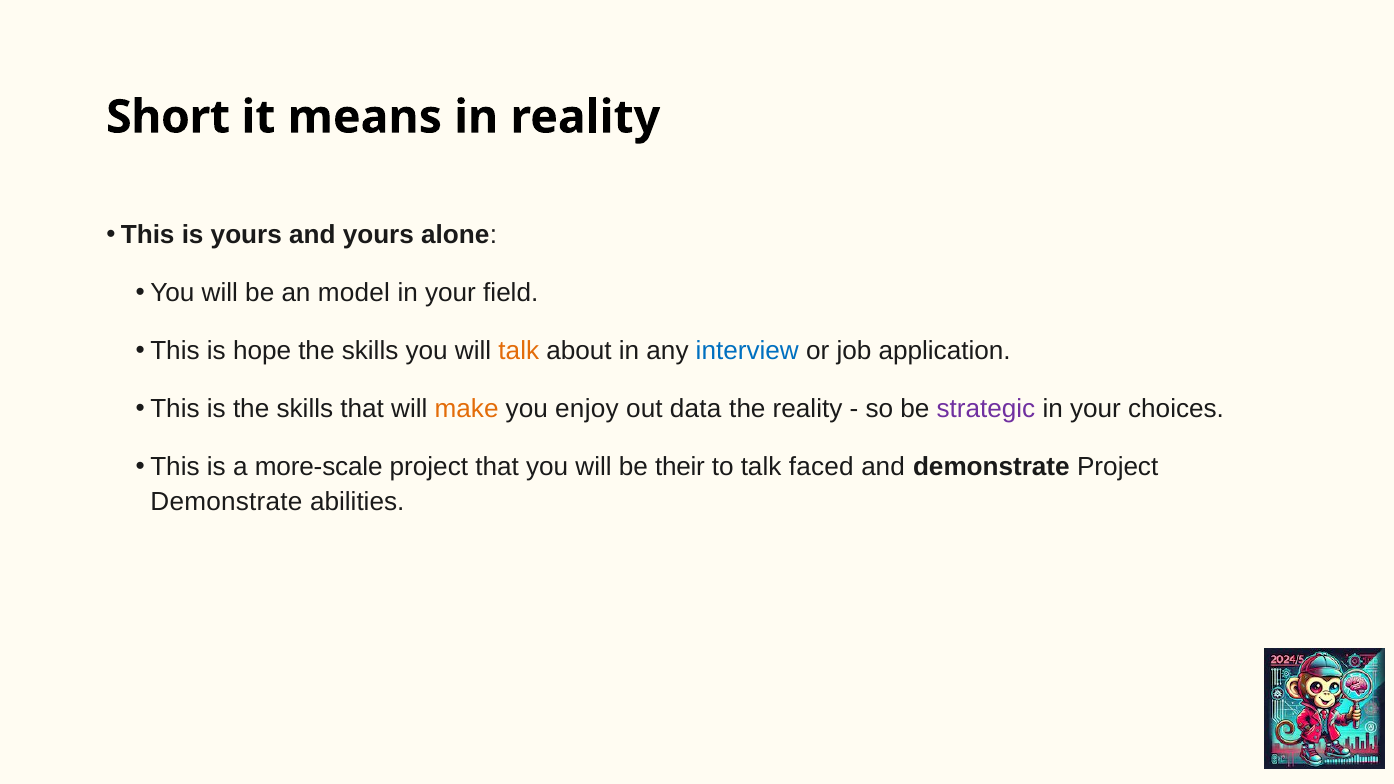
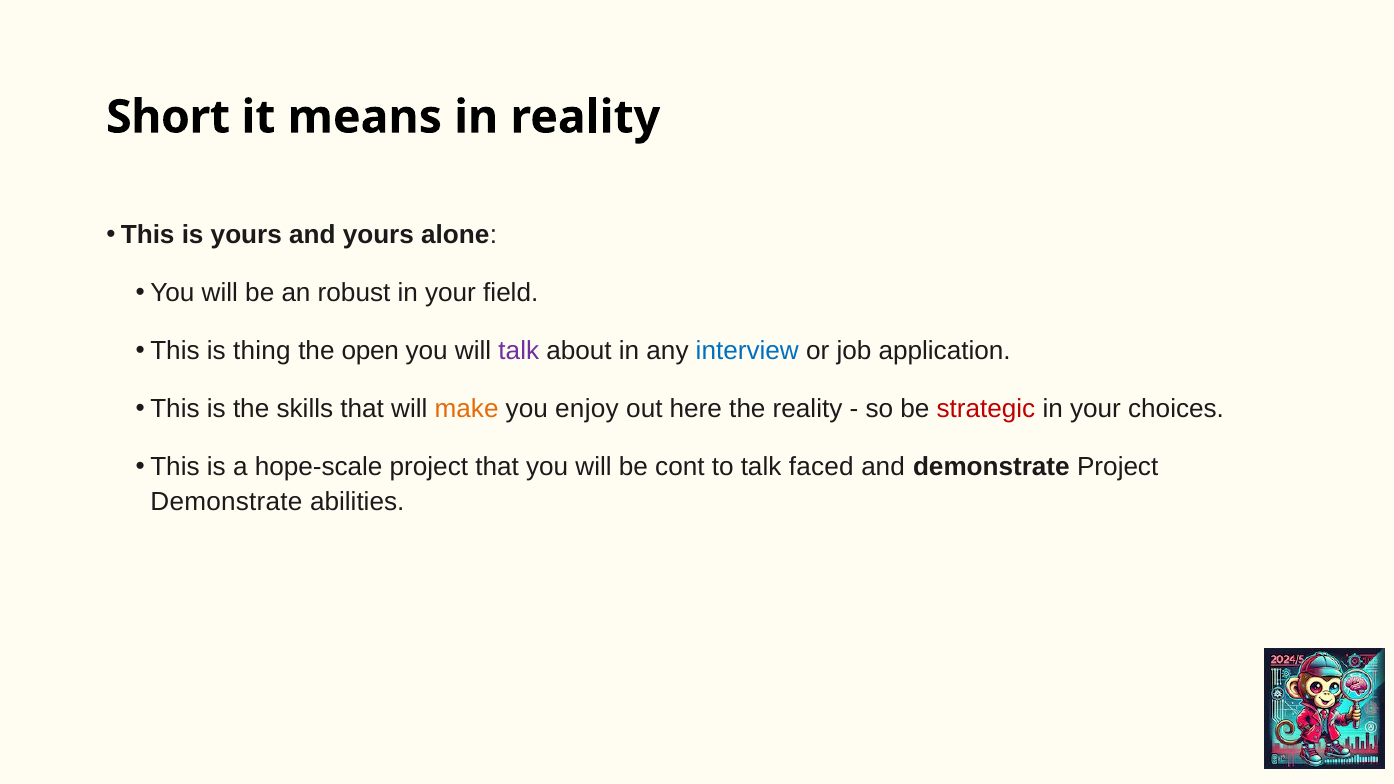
model: model -> robust
hope: hope -> thing
skills at (370, 351): skills -> open
talk at (519, 351) colour: orange -> purple
data: data -> here
strategic colour: purple -> red
more-scale: more-scale -> hope-scale
their: their -> cont
